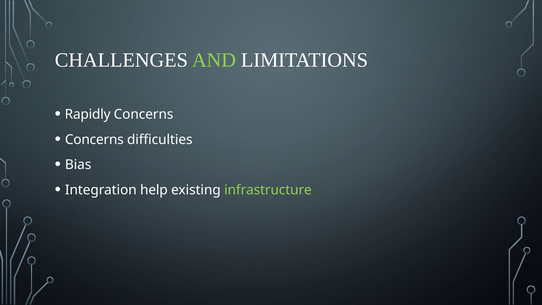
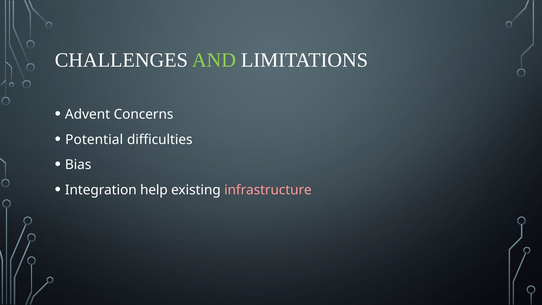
Rapidly: Rapidly -> Advent
Concerns at (94, 140): Concerns -> Potential
infrastructure colour: light green -> pink
